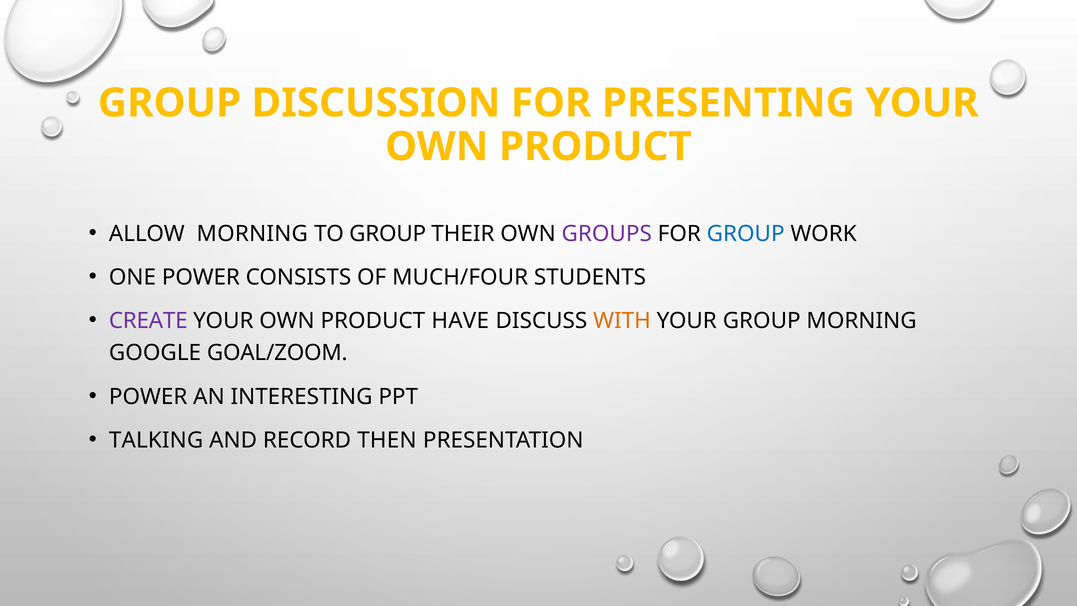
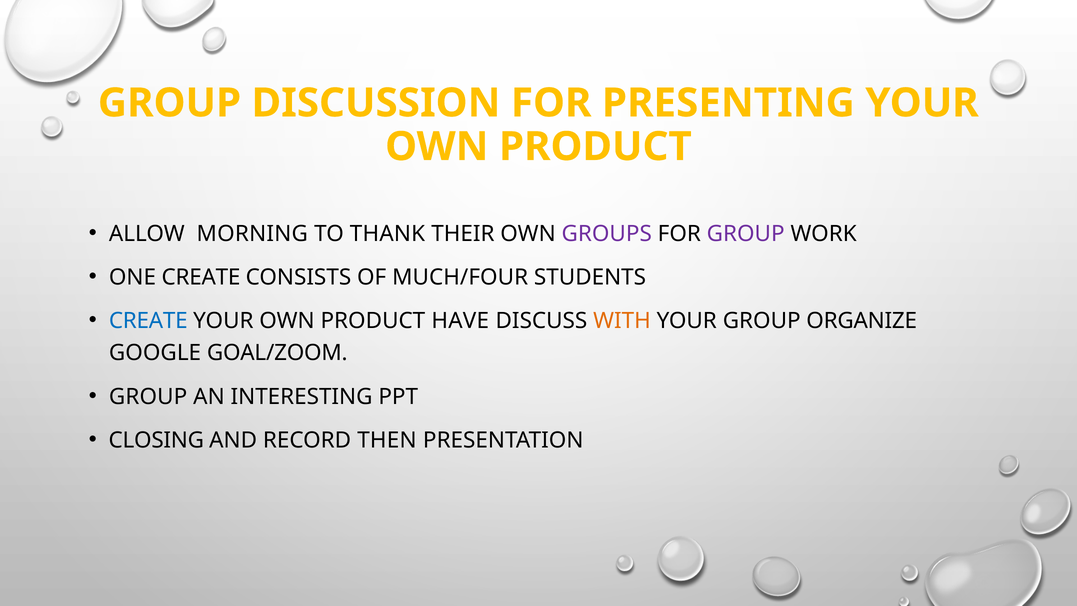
TO GROUP: GROUP -> THANK
GROUP at (746, 234) colour: blue -> purple
ONE POWER: POWER -> CREATE
CREATE at (148, 321) colour: purple -> blue
GROUP MORNING: MORNING -> ORGANIZE
POWER at (148, 396): POWER -> GROUP
TALKING: TALKING -> CLOSING
